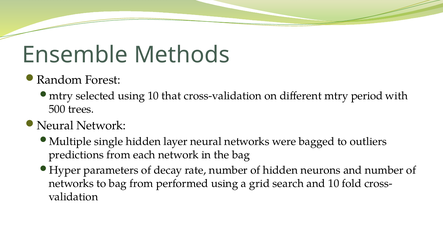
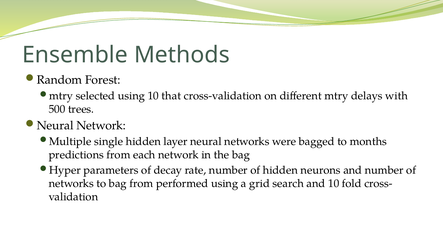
period: period -> delays
outliers: outliers -> months
